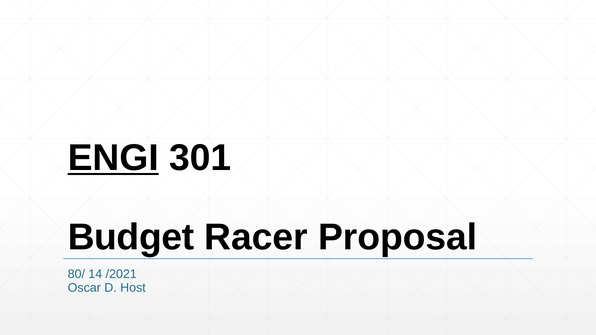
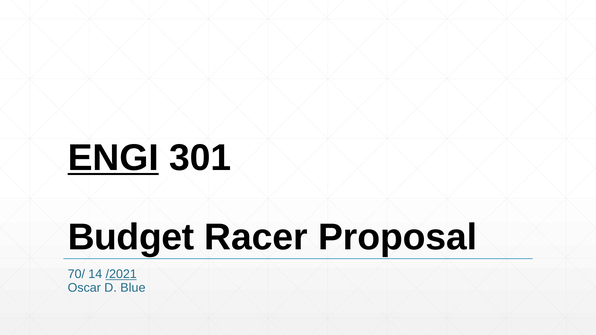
80/: 80/ -> 70/
/2021 underline: none -> present
Host: Host -> Blue
